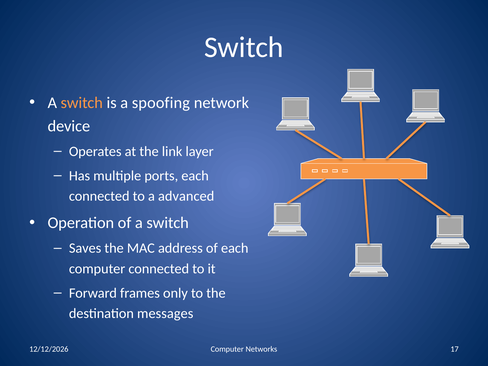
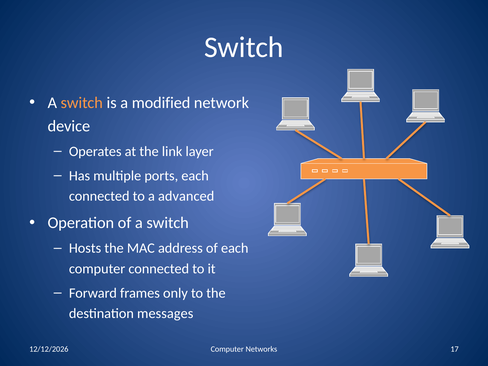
spoofing: spoofing -> modified
Saves: Saves -> Hosts
